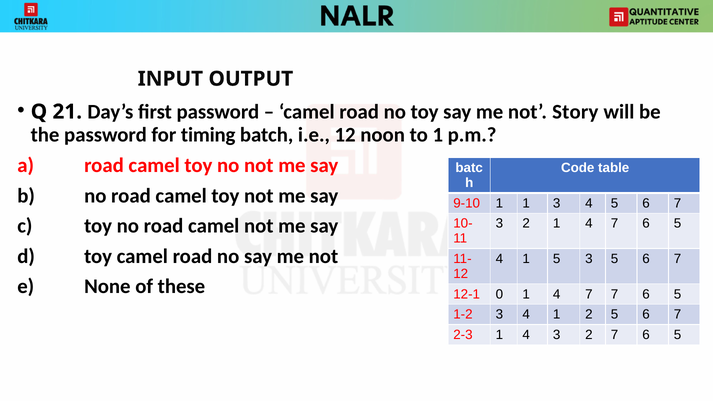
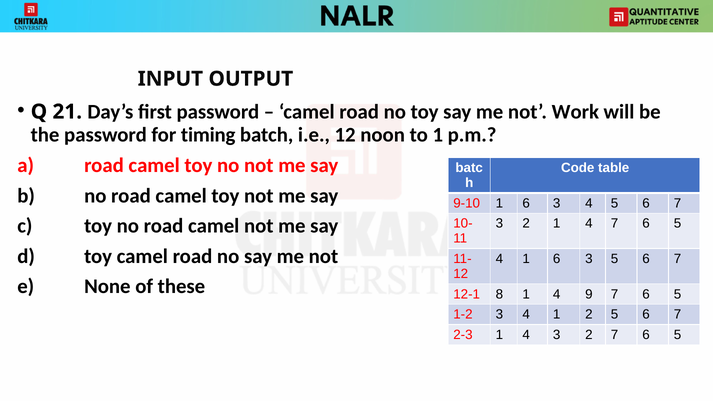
Story: Story -> Work
9-10 1 1: 1 -> 6
4 1 5: 5 -> 6
0: 0 -> 8
7 at (589, 294): 7 -> 9
